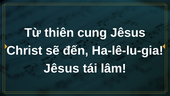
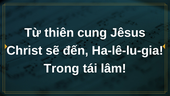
Jêsus at (62, 68): Jêsus -> Trong
